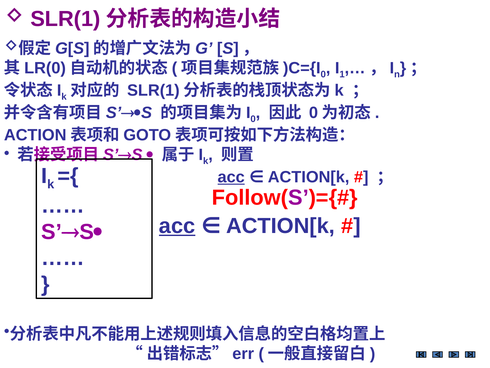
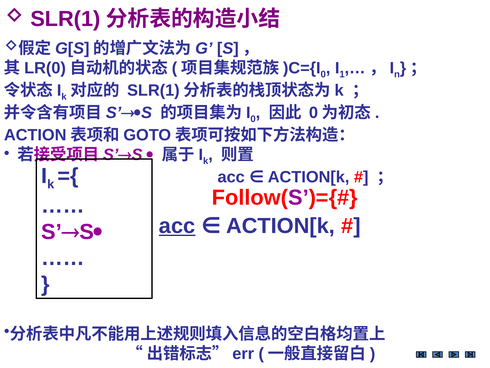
acc at (231, 177) underline: present -> none
